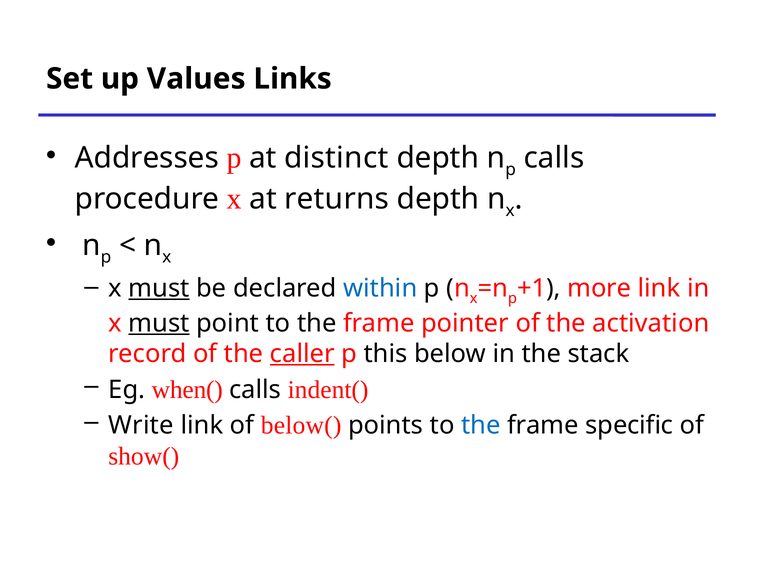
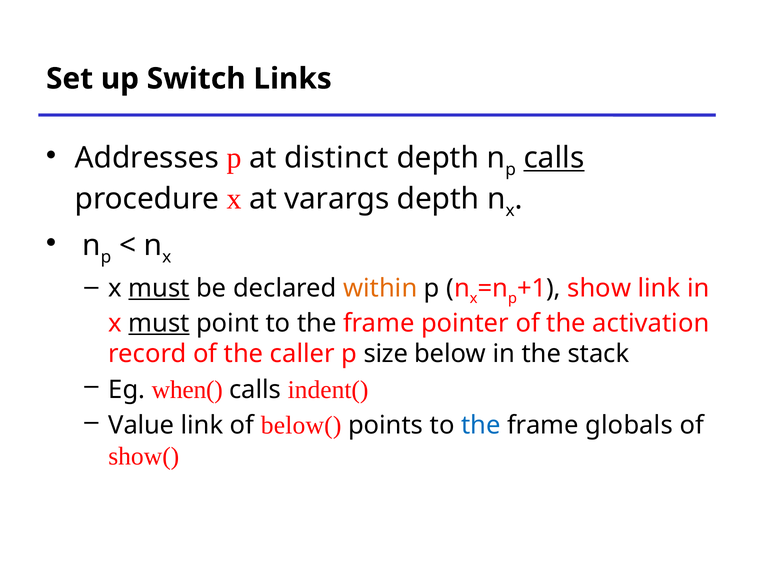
Values: Values -> Switch
calls at (554, 158) underline: none -> present
returns: returns -> varargs
within colour: blue -> orange
more: more -> show
caller underline: present -> none
this: this -> size
Write: Write -> Value
specific: specific -> globals
